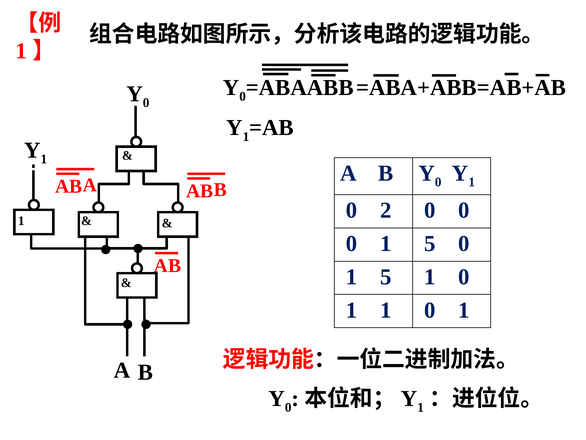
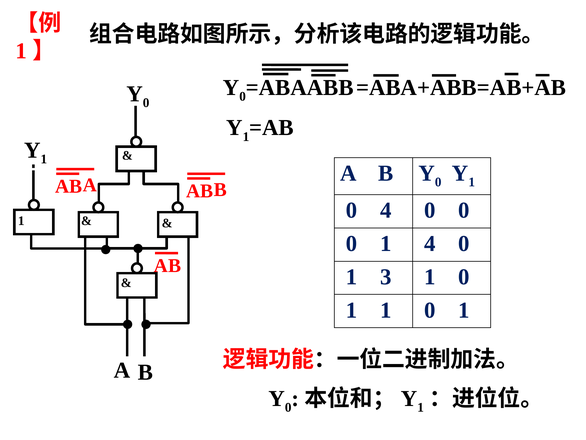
0 2: 2 -> 4
5 at (430, 243): 5 -> 4
5 at (386, 277): 5 -> 3
